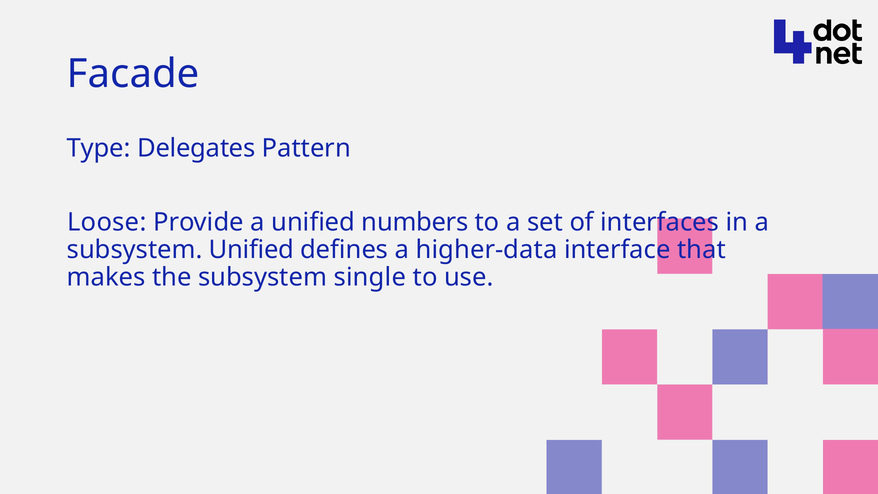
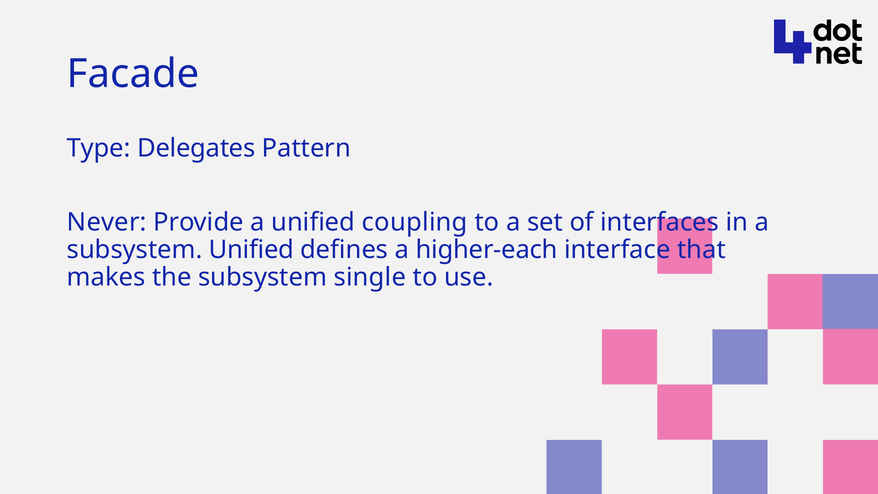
Loose: Loose -> Never
numbers: numbers -> coupling
higher-data: higher-data -> higher-each
